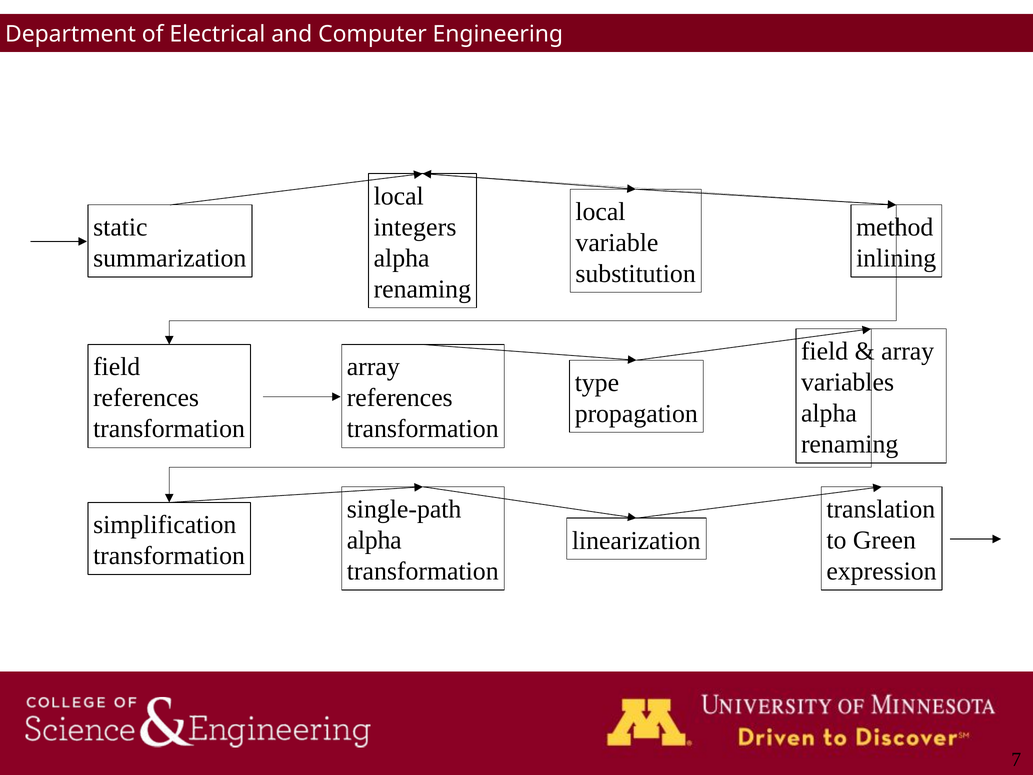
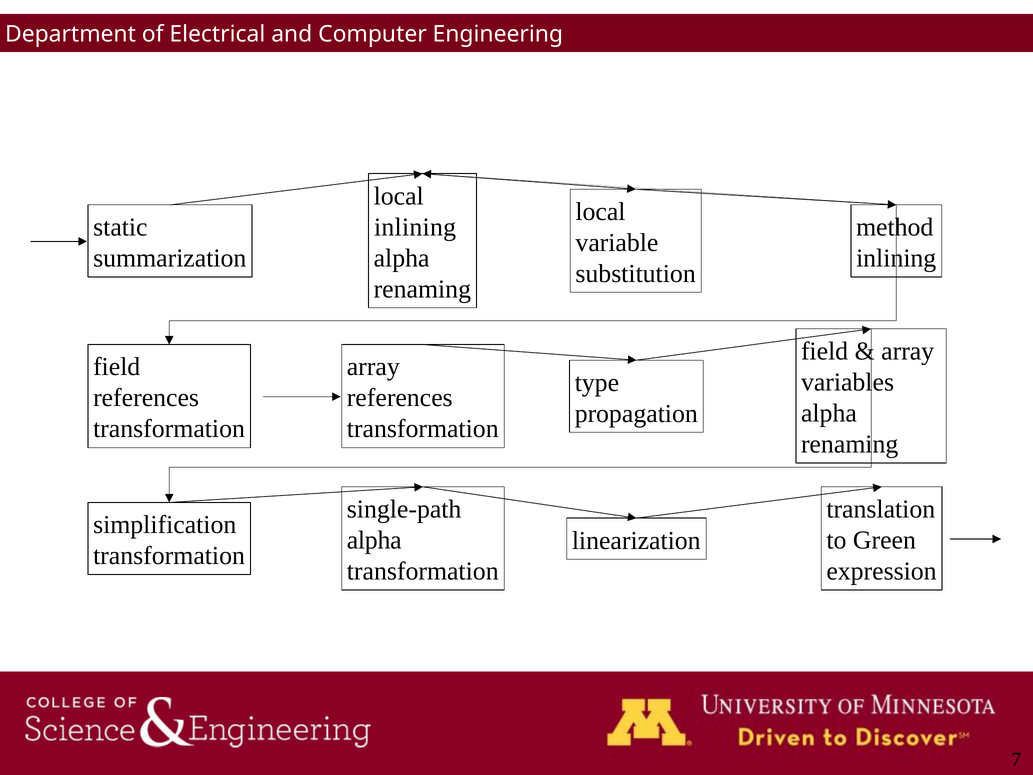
integers at (415, 227): integers -> inlining
